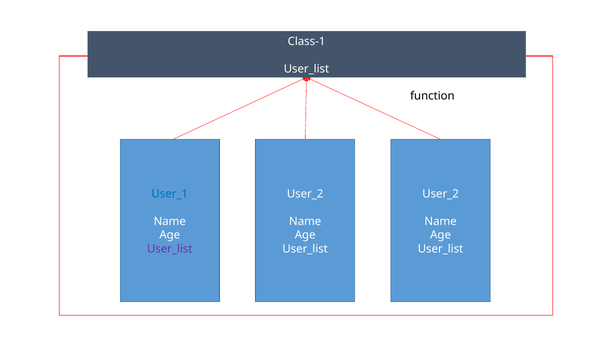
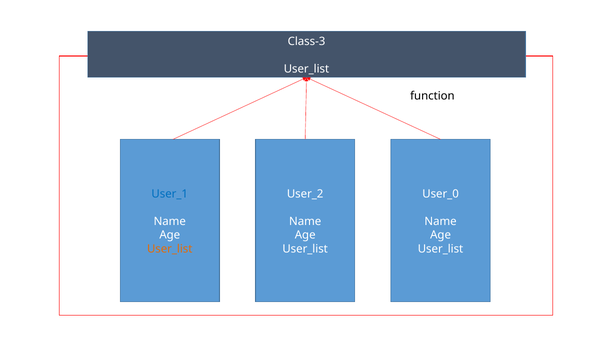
Class-1: Class-1 -> Class-3
User_2 at (441, 194): User_2 -> User_0
User_list at (170, 249) colour: purple -> orange
